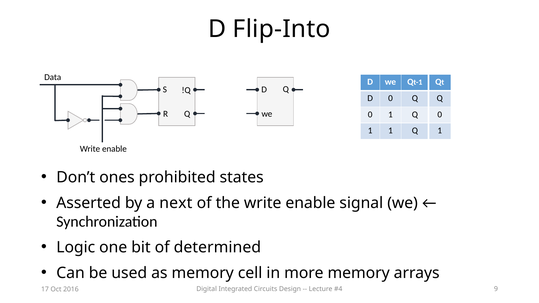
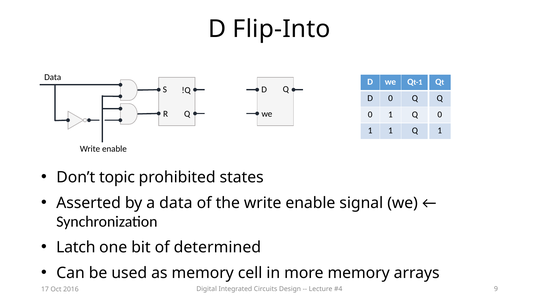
ones: ones -> topic
a next: next -> data
Logic: Logic -> Latch
